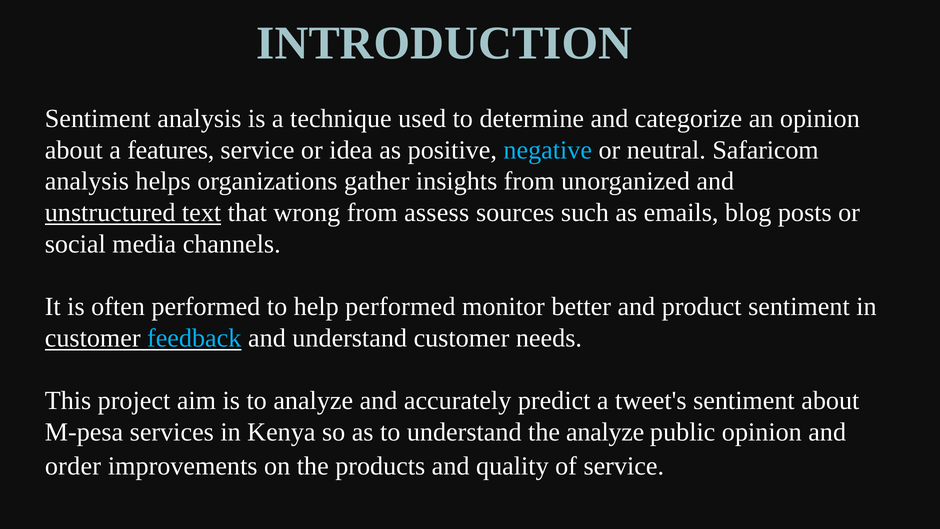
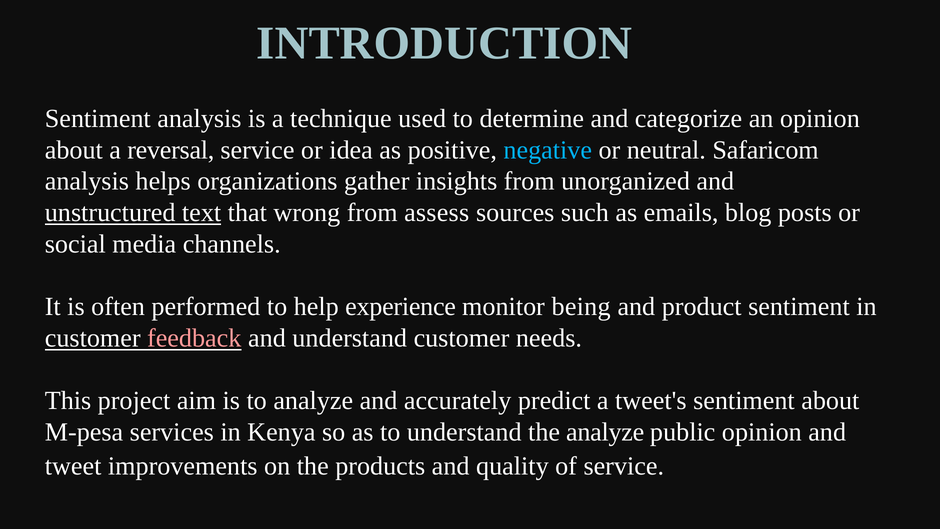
features: features -> reversal
help performed: performed -> experience
better: better -> being
feedback colour: light blue -> pink
order: order -> tweet
